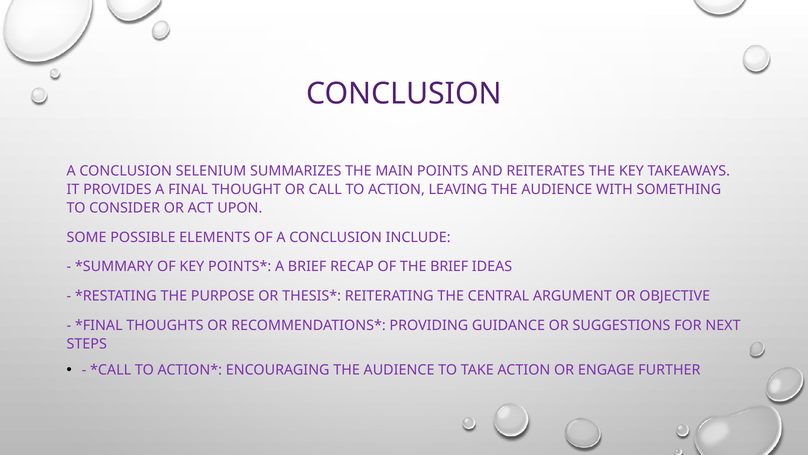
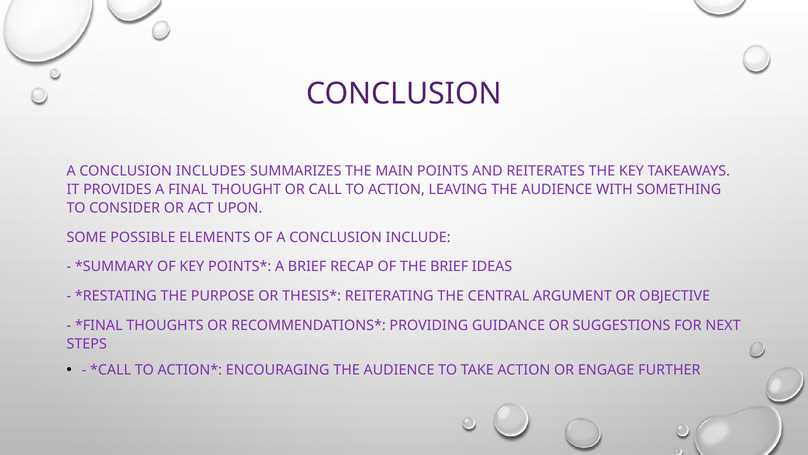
SELENIUM: SELENIUM -> INCLUDES
